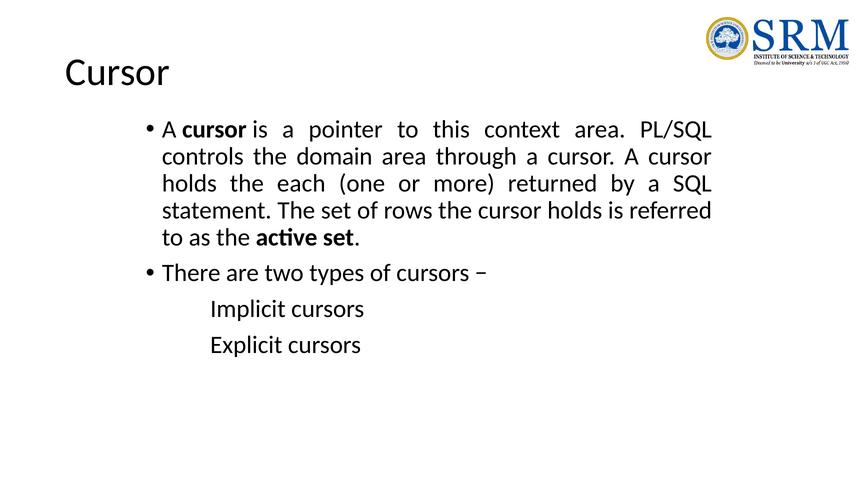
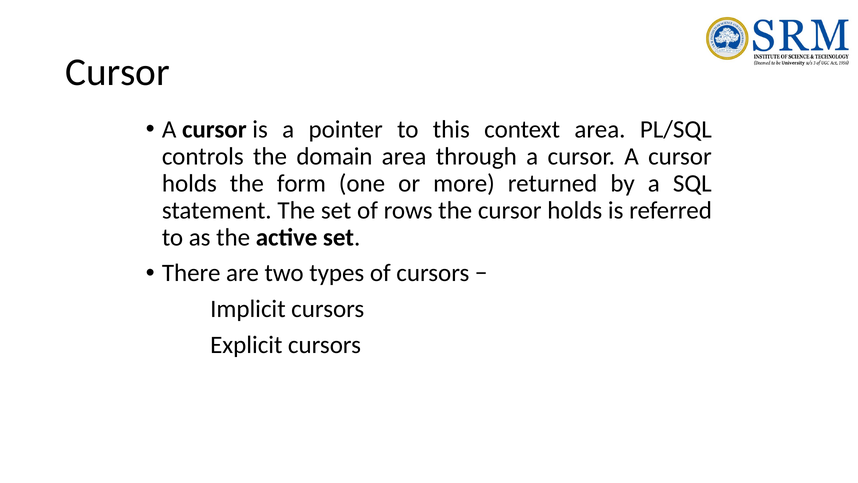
each: each -> form
